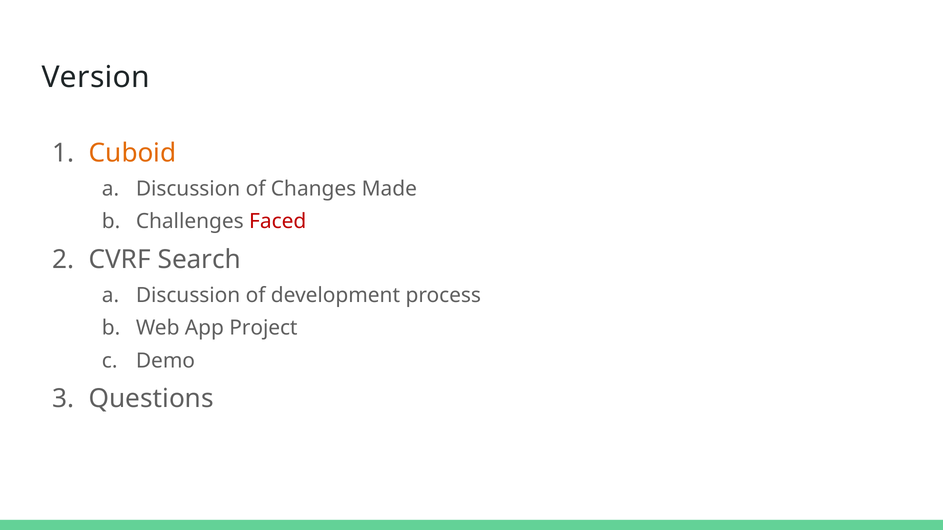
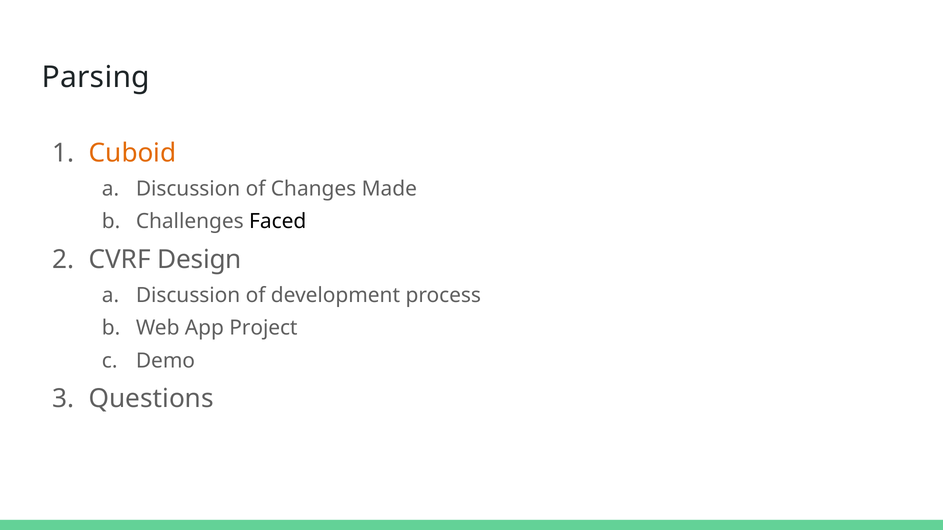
Version: Version -> Parsing
Faced colour: red -> black
Search: Search -> Design
